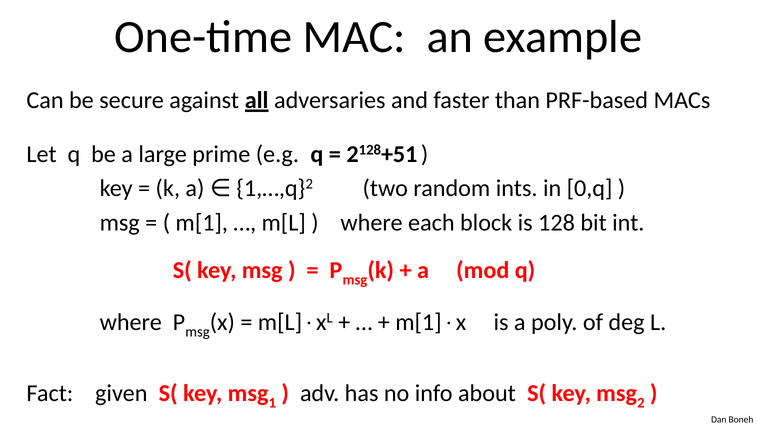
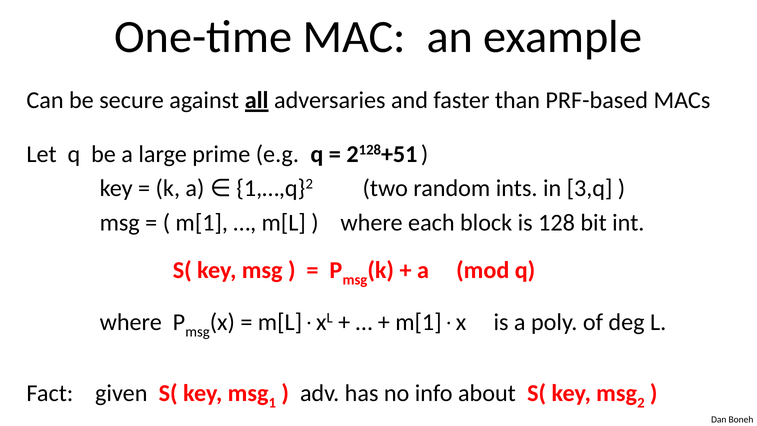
0,q: 0,q -> 3,q
